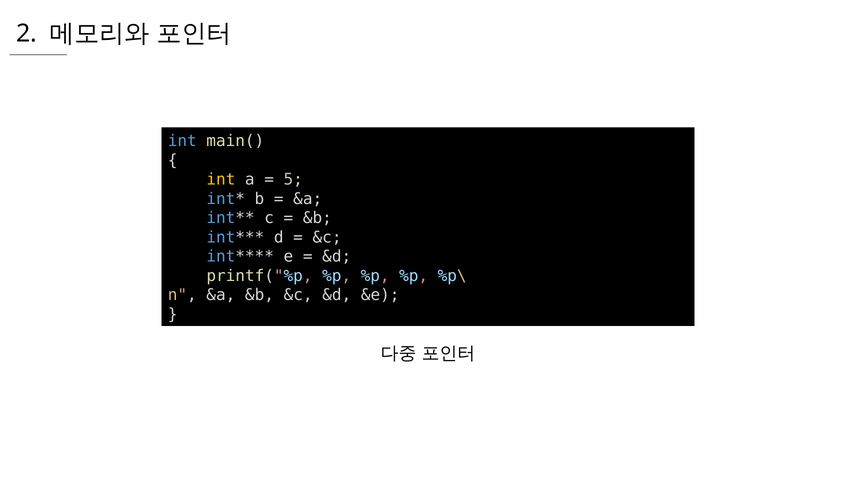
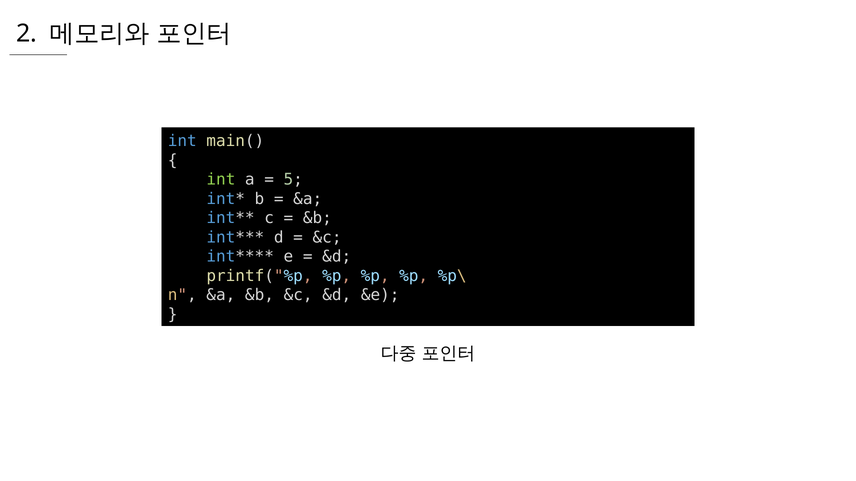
int at (221, 180) colour: yellow -> light green
